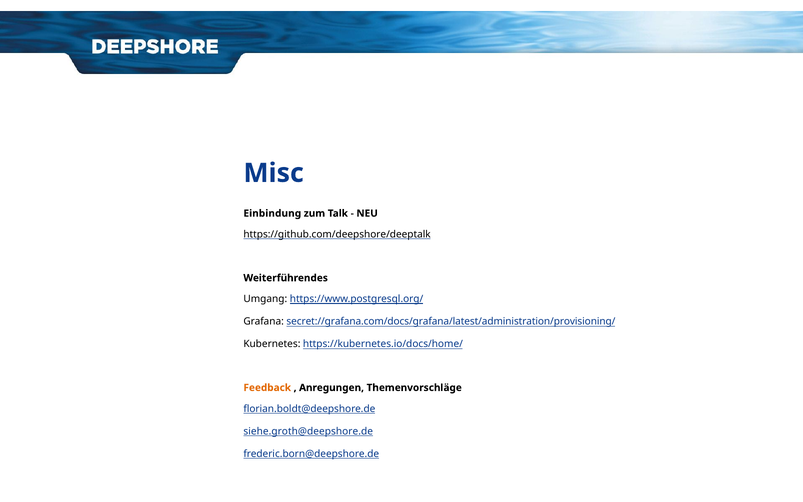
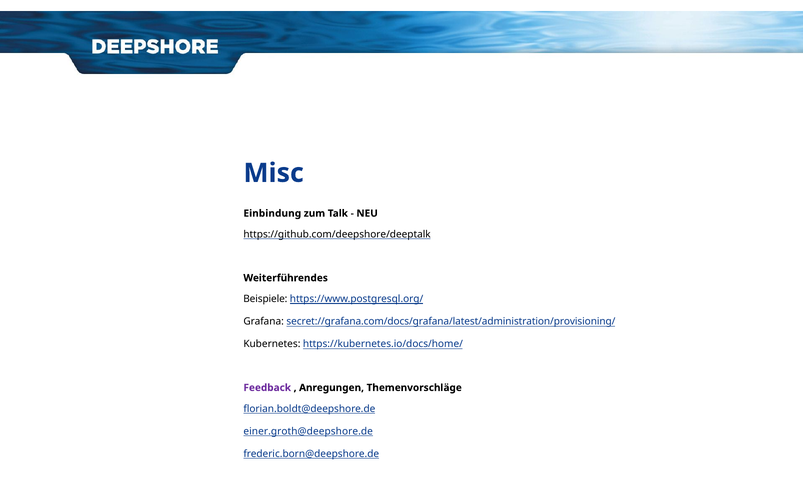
Umgang: Umgang -> Beispiele
Feedback colour: orange -> purple
siehe.groth@deepshore.de: siehe.groth@deepshore.de -> einer.groth@deepshore.de
